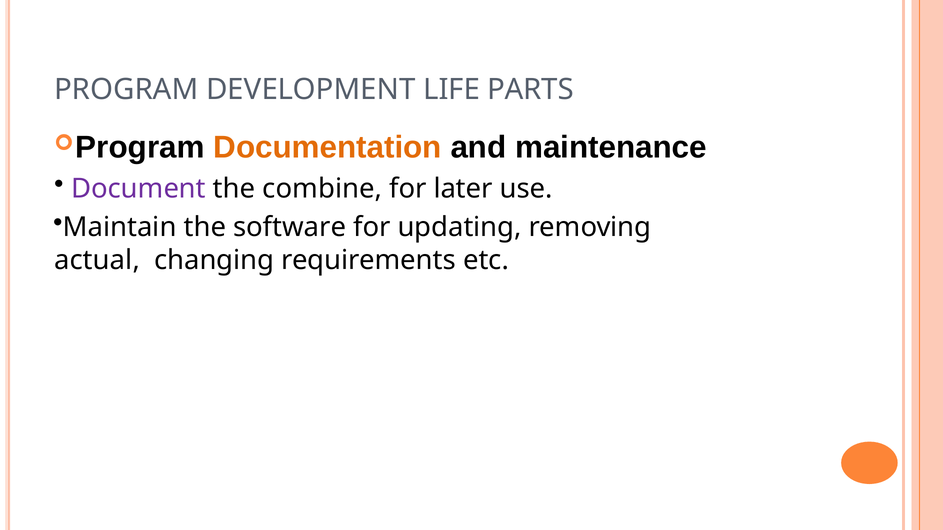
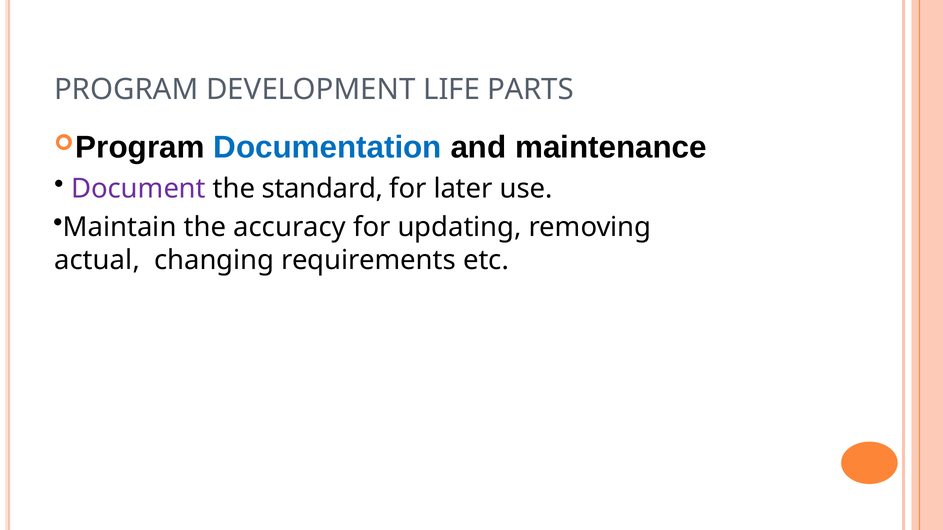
Documentation colour: orange -> blue
combine: combine -> standard
software: software -> accuracy
